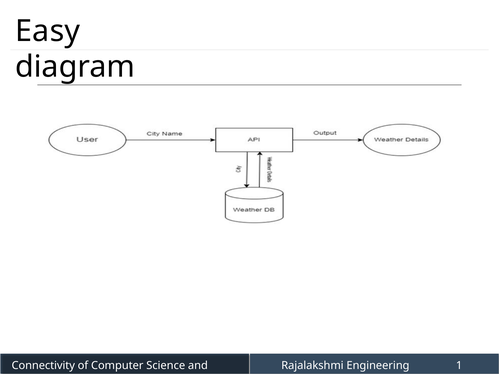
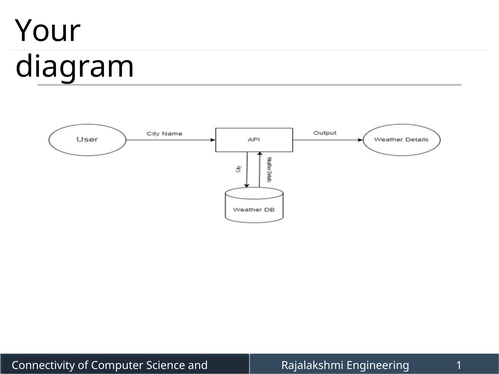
Easy: Easy -> Your
